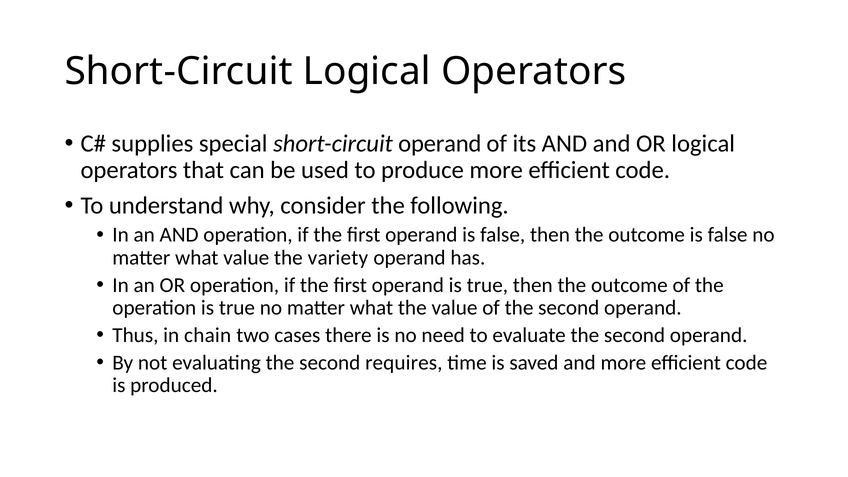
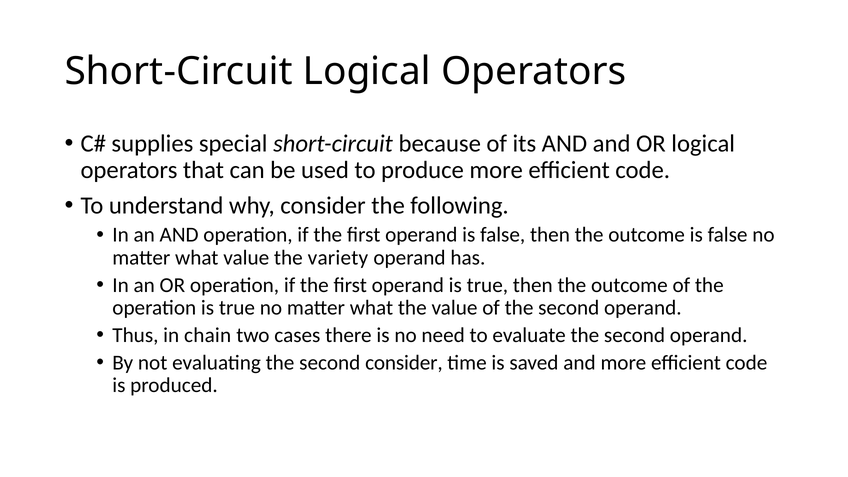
short-circuit operand: operand -> because
second requires: requires -> consider
